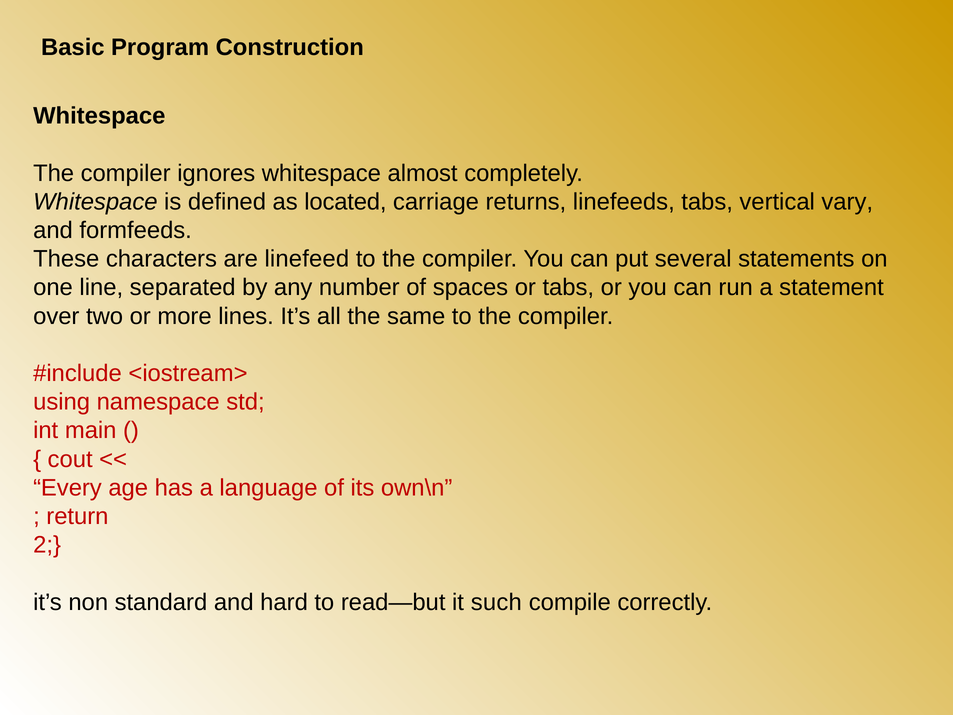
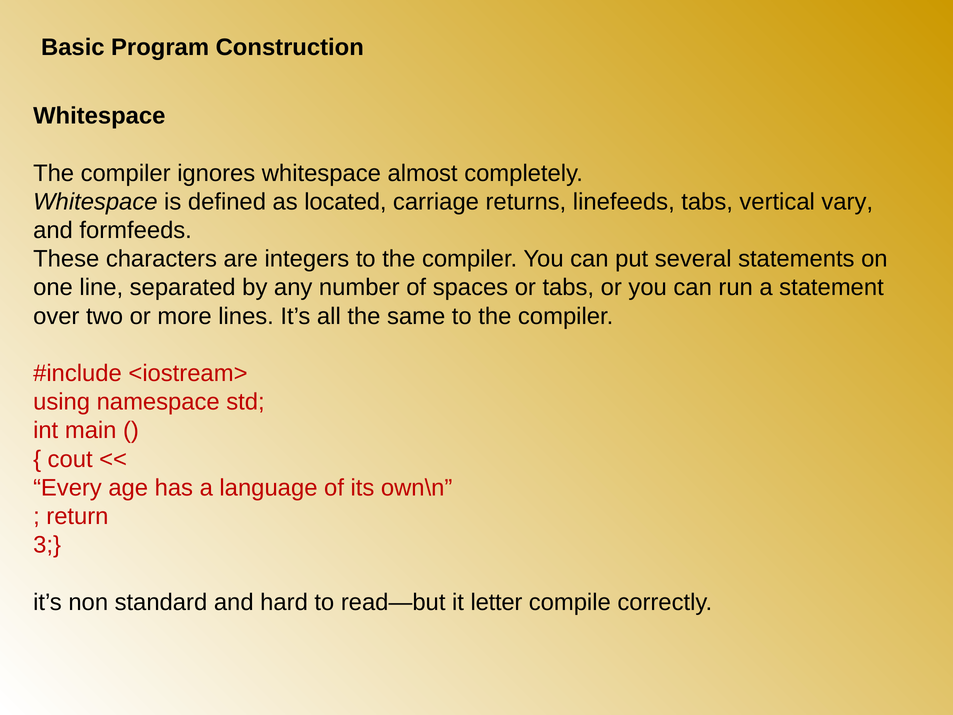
linefeed: linefeed -> integers
2: 2 -> 3
such: such -> letter
